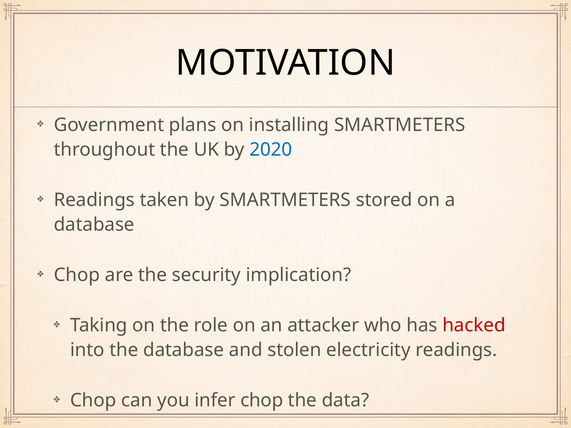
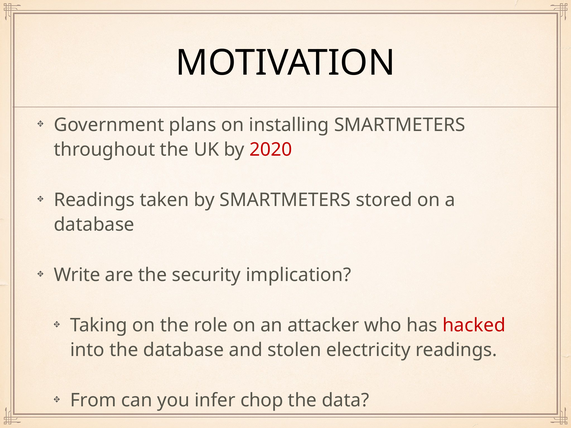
2020 colour: blue -> red
Chop at (77, 275): Chop -> Write
Chop at (93, 401): Chop -> From
